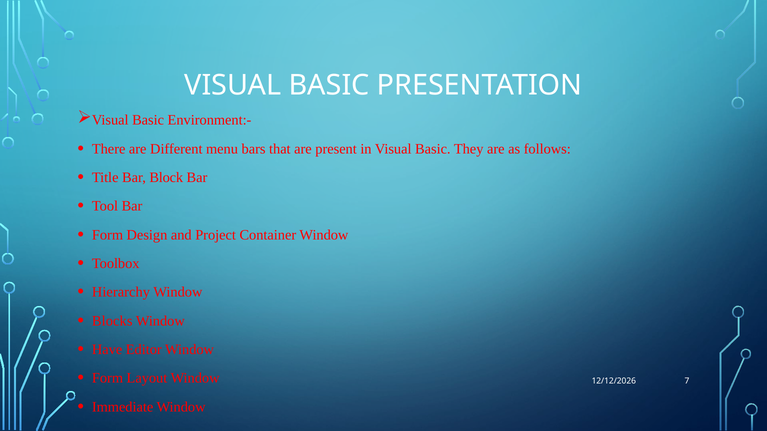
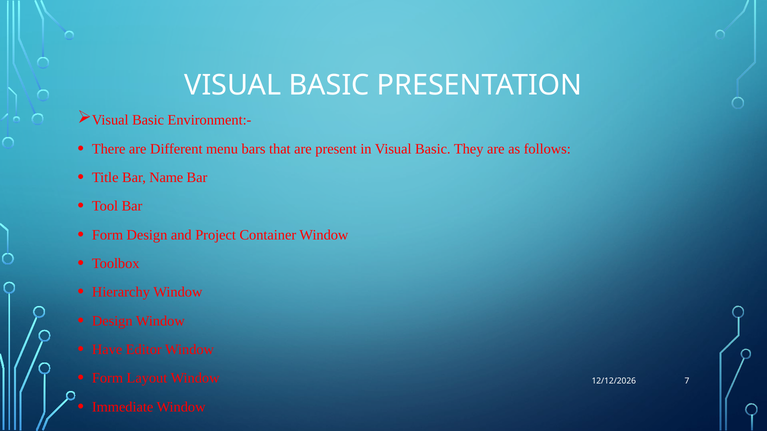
Block: Block -> Name
Blocks at (112, 321): Blocks -> Design
